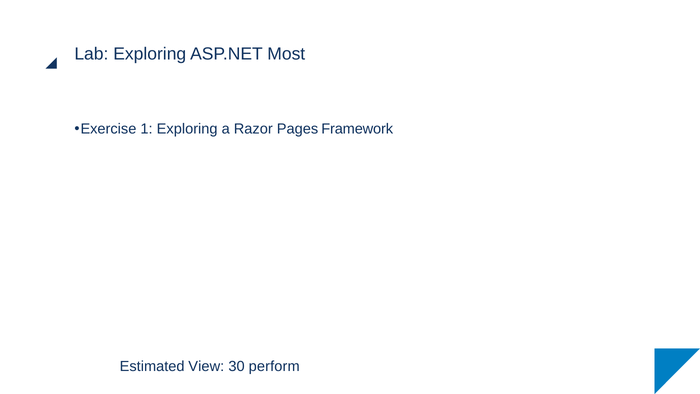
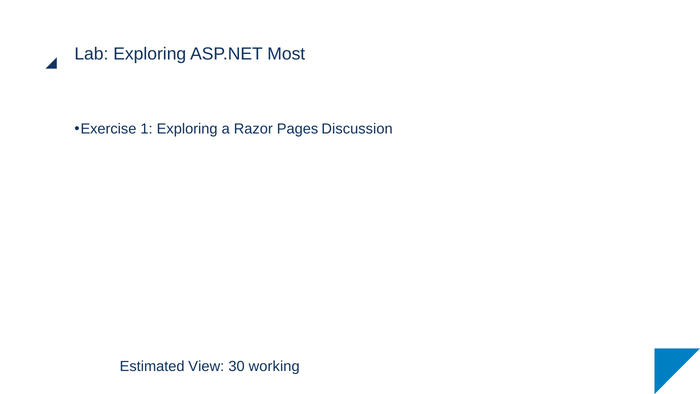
Framework: Framework -> Discussion
perform: perform -> working
